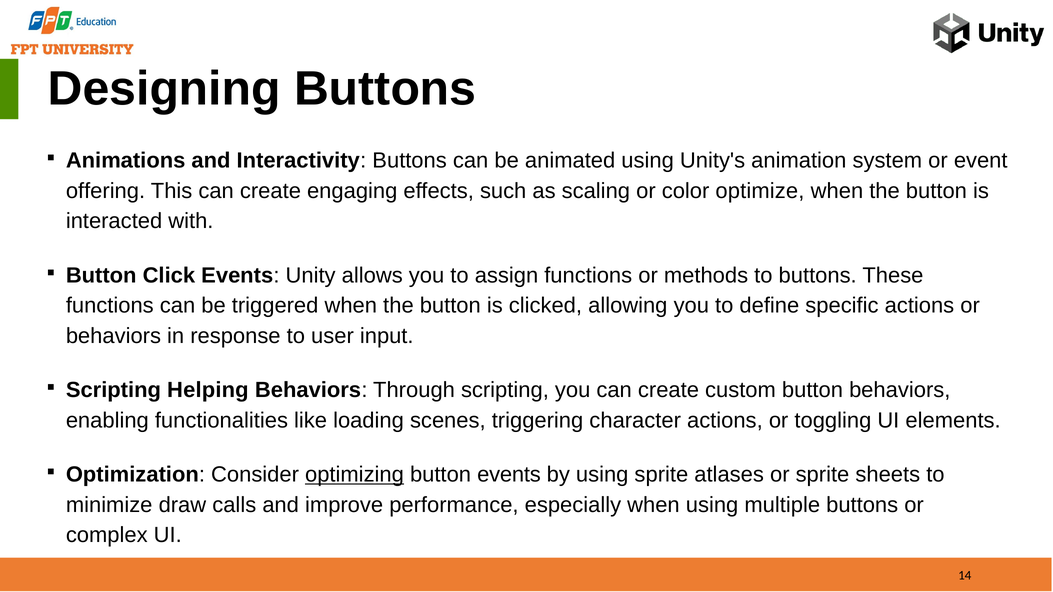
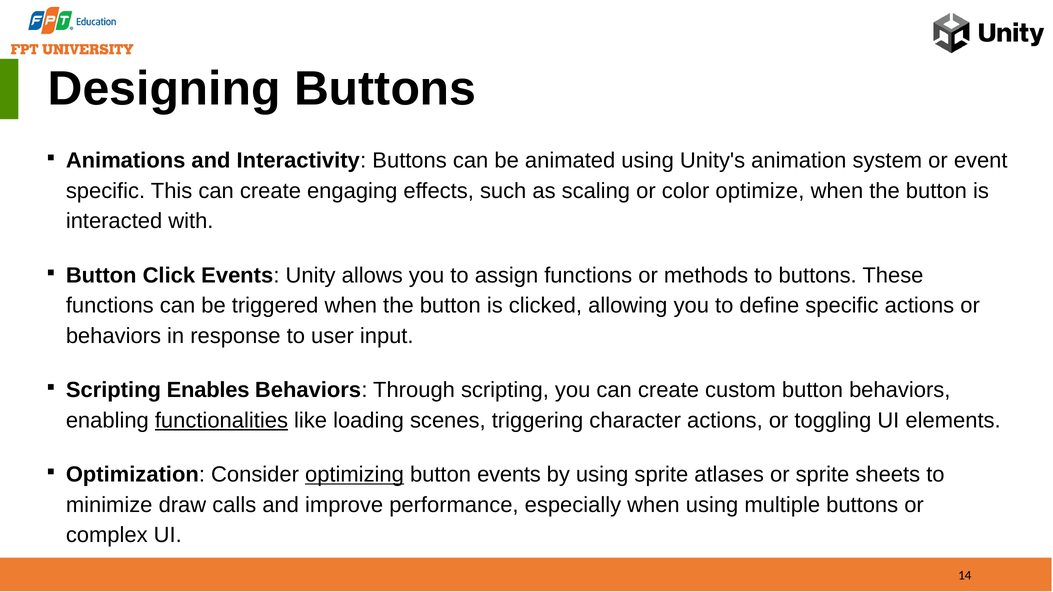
offering at (105, 191): offering -> specific
Helping: Helping -> Enables
functionalities underline: none -> present
